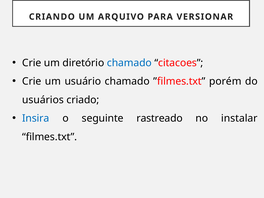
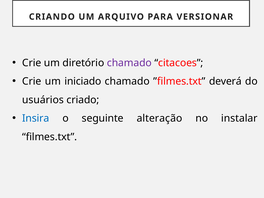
chamado at (129, 63) colour: blue -> purple
usuário: usuário -> iniciado
porém: porém -> deverá
rastreado: rastreado -> alteração
